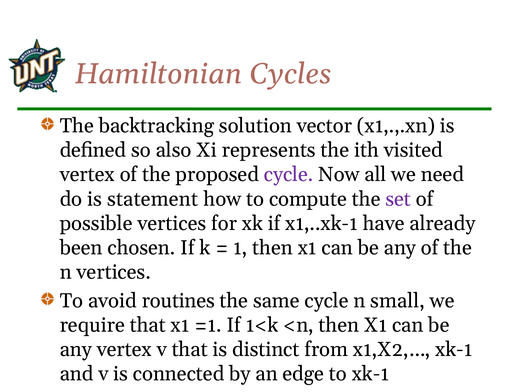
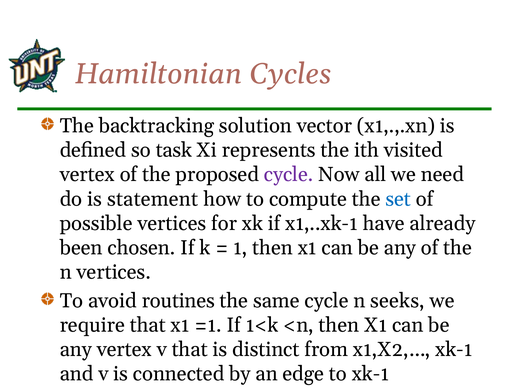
also: also -> task
set colour: purple -> blue
small: small -> seeks
